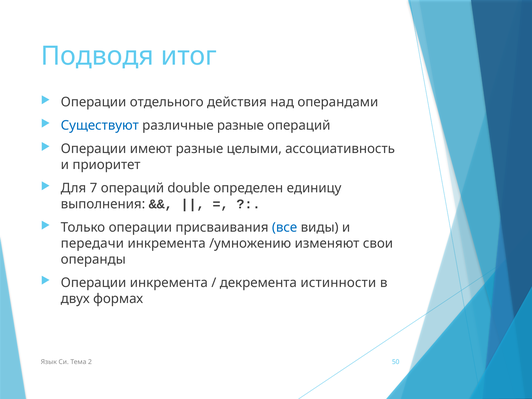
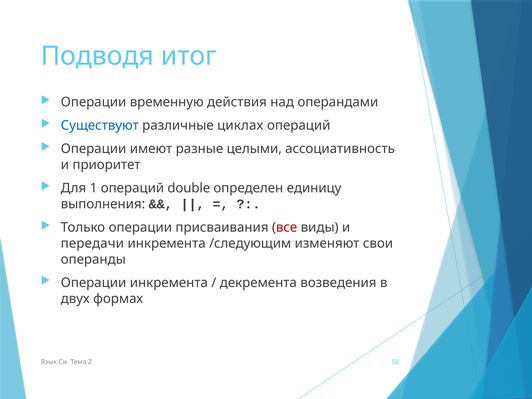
отдельного: отдельного -> временную
различные разные: разные -> циклах
7: 7 -> 1
все colour: blue -> red
/умножению: /умножению -> /следующим
истинности: истинности -> возведения
